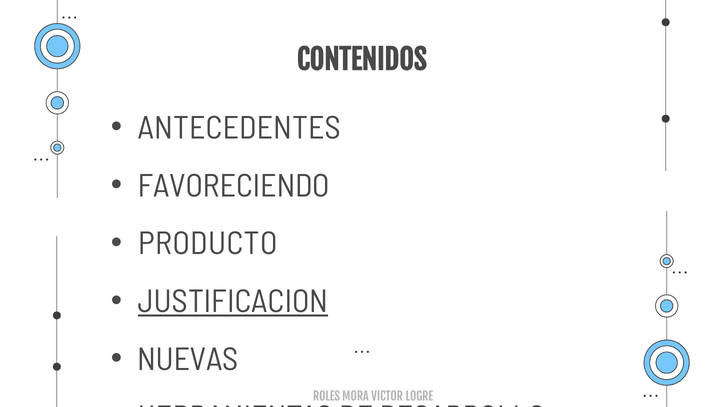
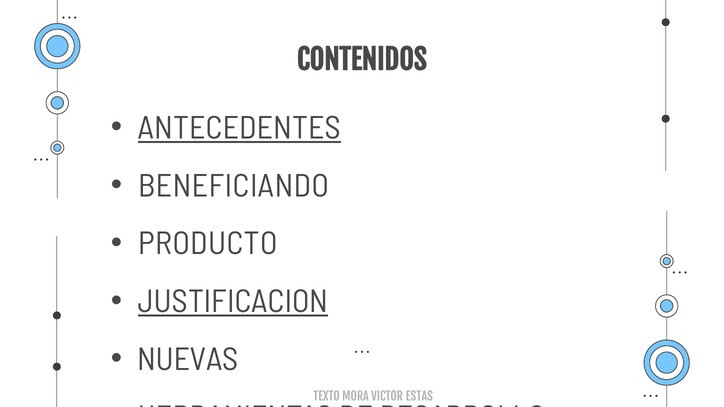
ANTECEDENTES underline: none -> present
FAVORECIENDO: FAVORECIENDO -> BENEFICIANDO
ROLES: ROLES -> TEXTO
LOGRE: LOGRE -> ESTAS
